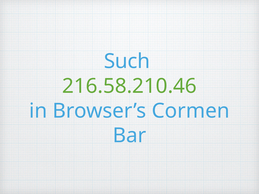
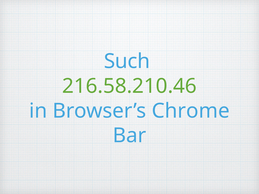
Cormen: Cormen -> Chrome
